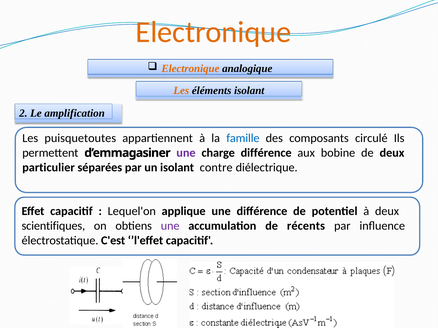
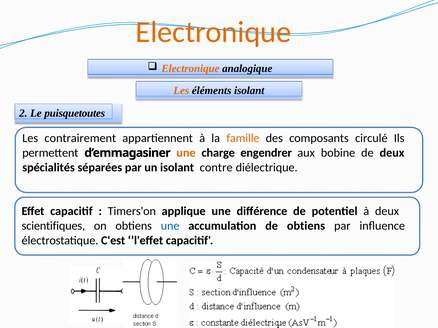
amplification: amplification -> puisquetoutes
puisquetoutes: puisquetoutes -> contrairement
famille colour: blue -> orange
une at (186, 153) colour: purple -> orange
charge différence: différence -> engendrer
particulier: particulier -> spécialités
Lequel'on: Lequel'on -> Timers'on
une at (170, 226) colour: purple -> blue
de récents: récents -> obtiens
